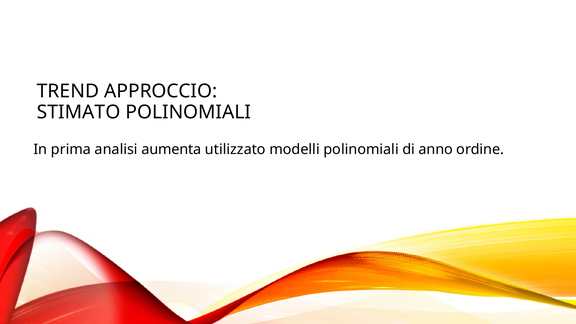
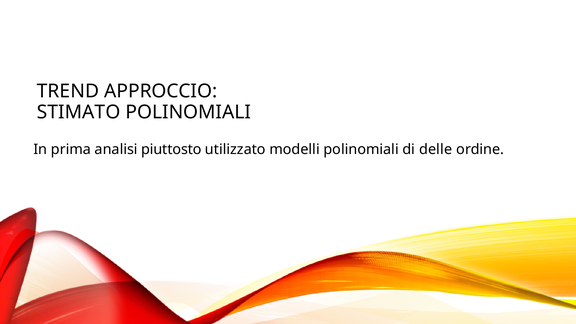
aumenta: aumenta -> piuttosto
anno: anno -> delle
